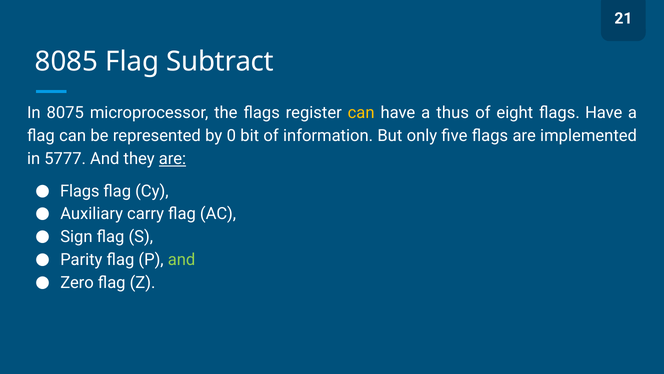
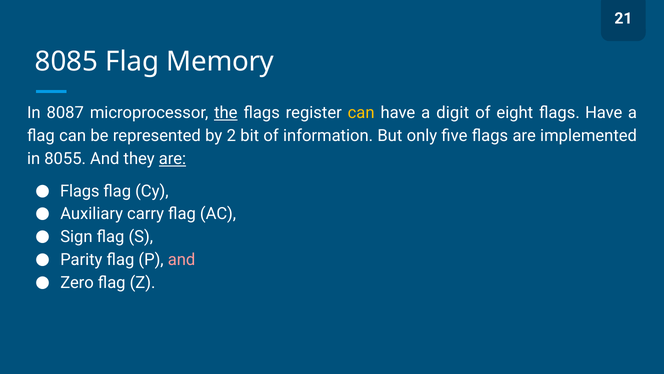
Subtract: Subtract -> Memory
8075: 8075 -> 8087
the underline: none -> present
thus: thus -> digit
0: 0 -> 2
5777: 5777 -> 8055
and at (182, 259) colour: light green -> pink
